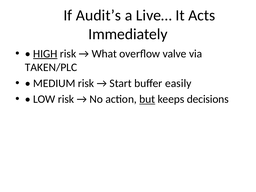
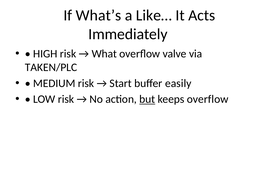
Audit’s: Audit’s -> What’s
Live…: Live… -> Like…
HIGH underline: present -> none
keeps decisions: decisions -> overflow
